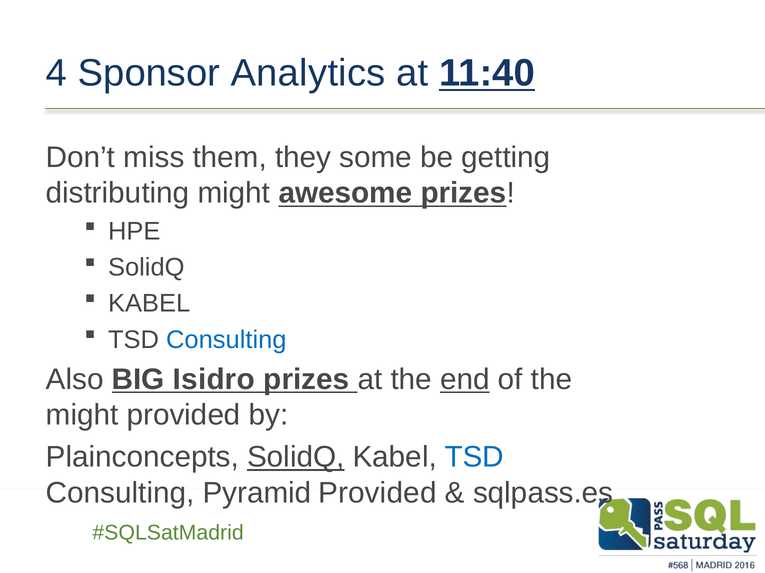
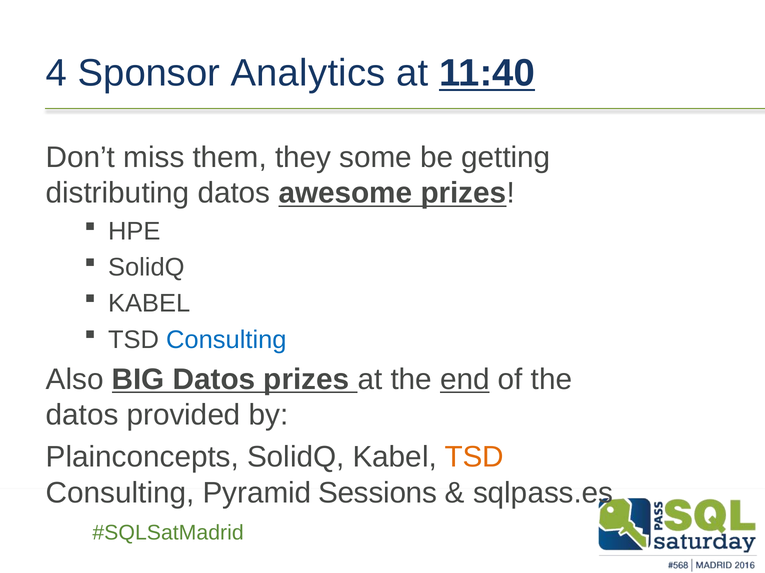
distributing might: might -> datos
BIG Isidro: Isidro -> Datos
might at (82, 416): might -> datos
SolidQ at (296, 458) underline: present -> none
TSD at (474, 458) colour: blue -> orange
Pyramid Provided: Provided -> Sessions
